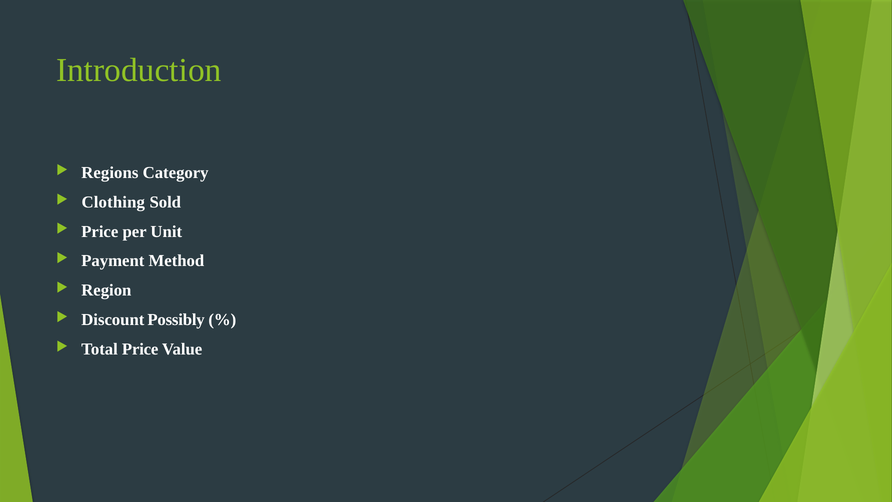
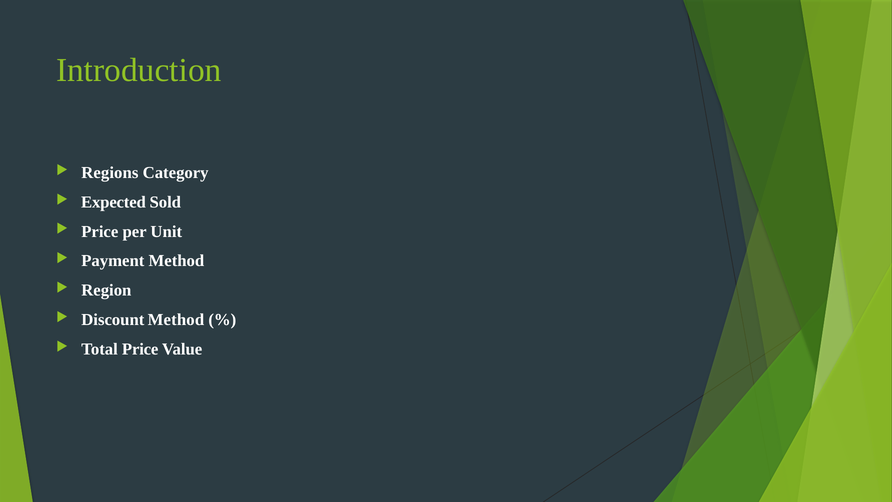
Clothing: Clothing -> Expected
Discount Possibly: Possibly -> Method
